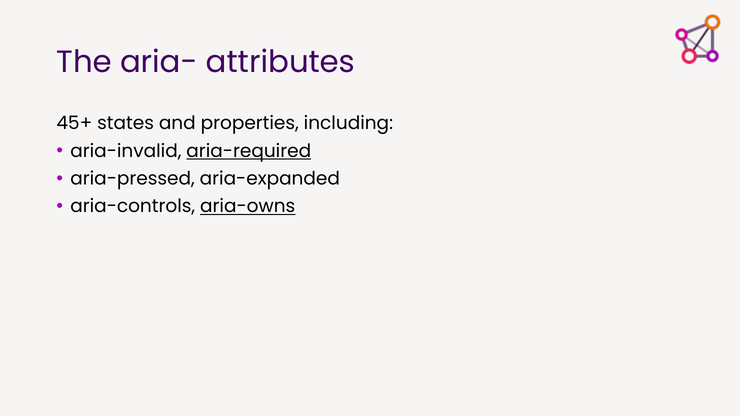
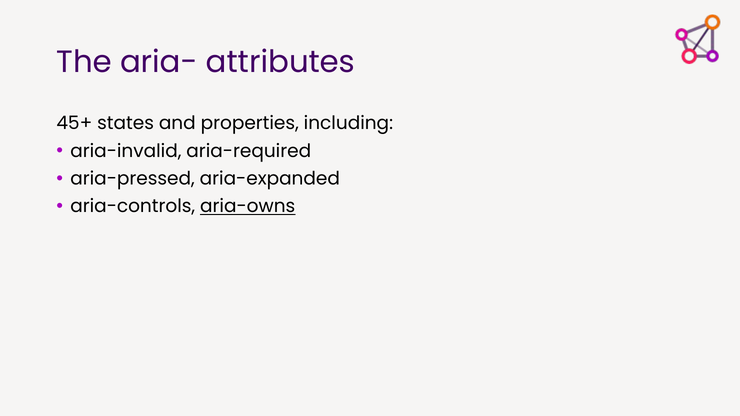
aria-required underline: present -> none
